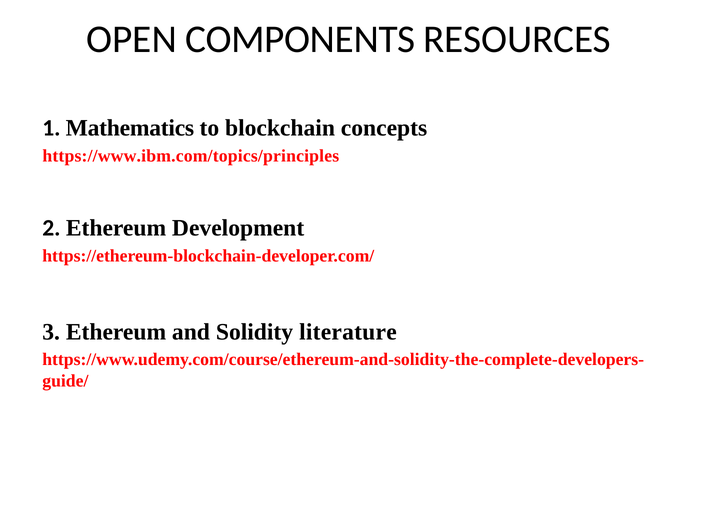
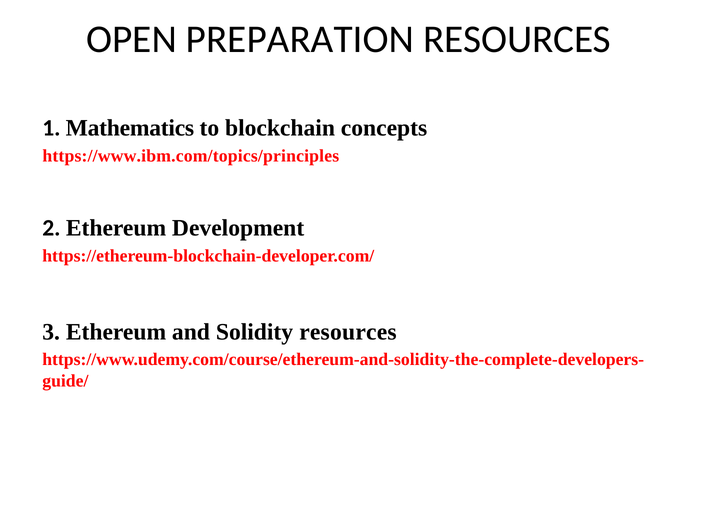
COMPONENTS: COMPONENTS -> PREPARATION
Solidity literature: literature -> resources
